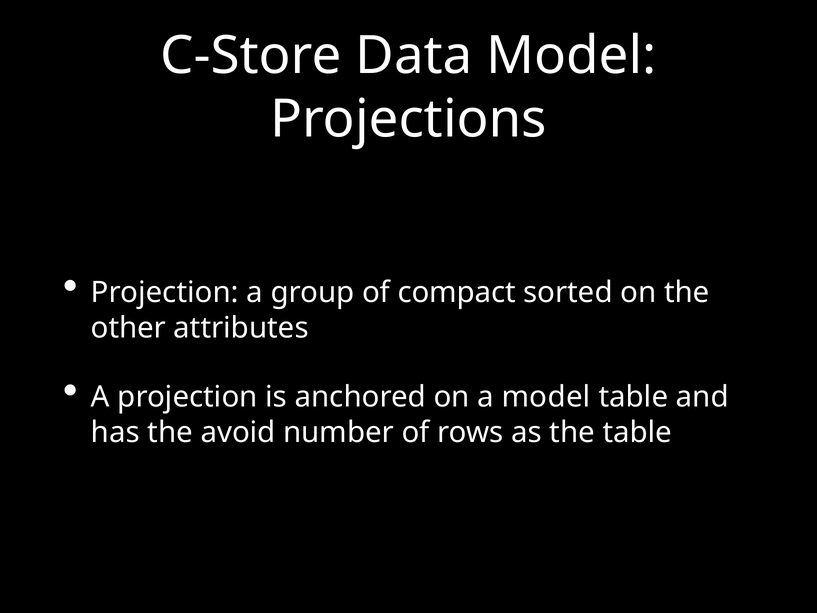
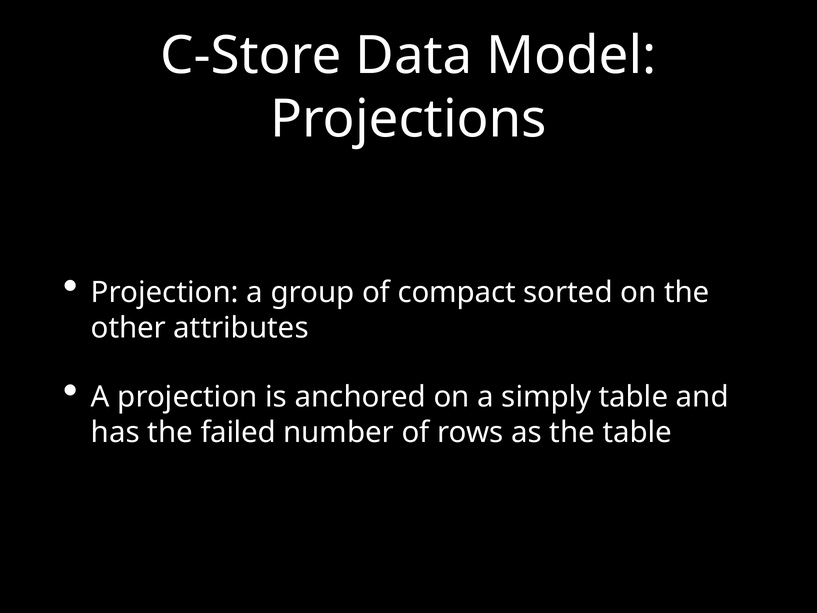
a model: model -> simply
avoid: avoid -> failed
